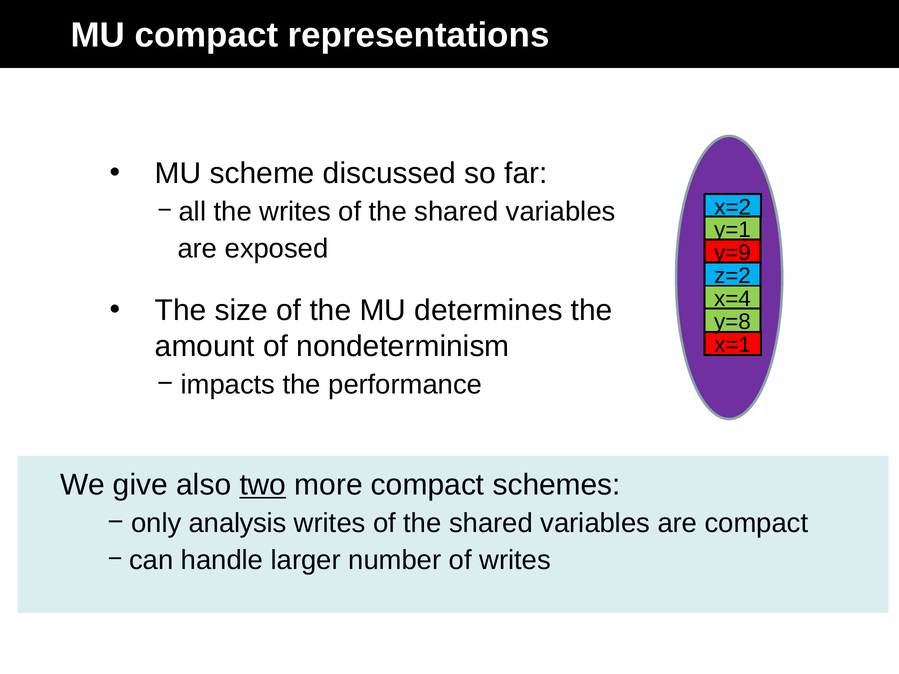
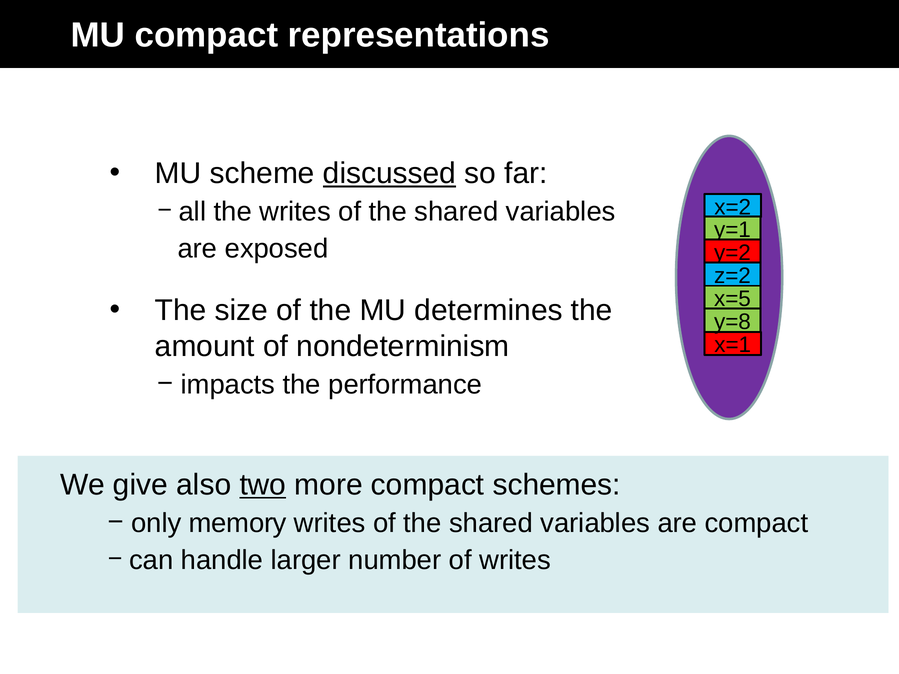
discussed underline: none -> present
y=9: y=9 -> y=2
x=4: x=4 -> x=5
analysis: analysis -> memory
